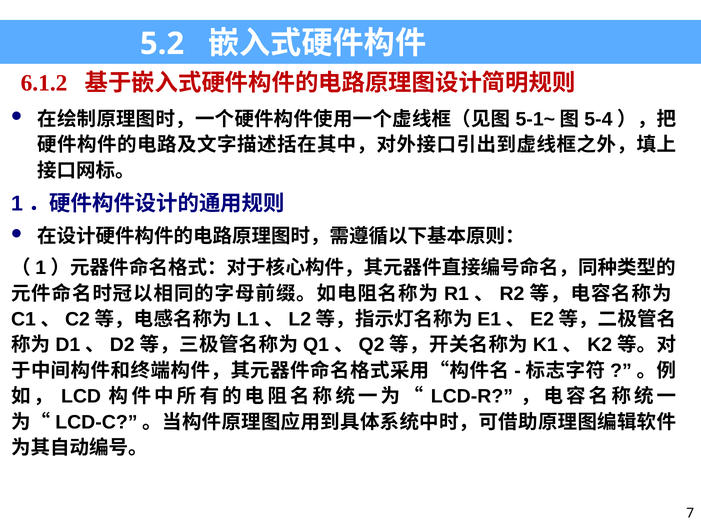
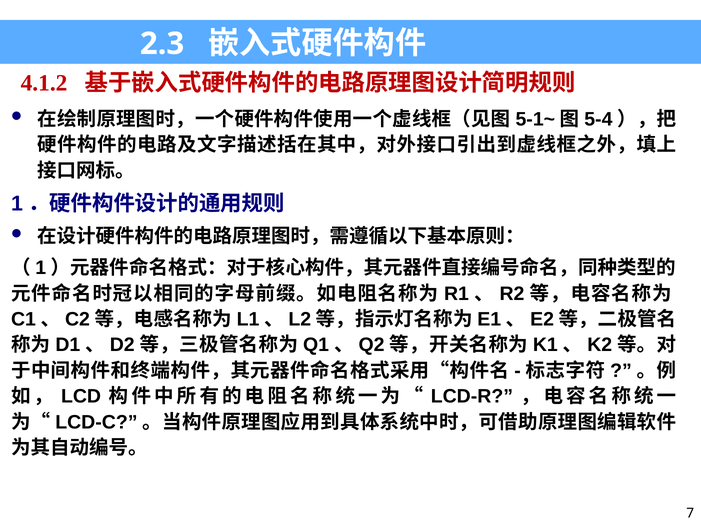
5.2: 5.2 -> 2.3
6.1.2: 6.1.2 -> 4.1.2
